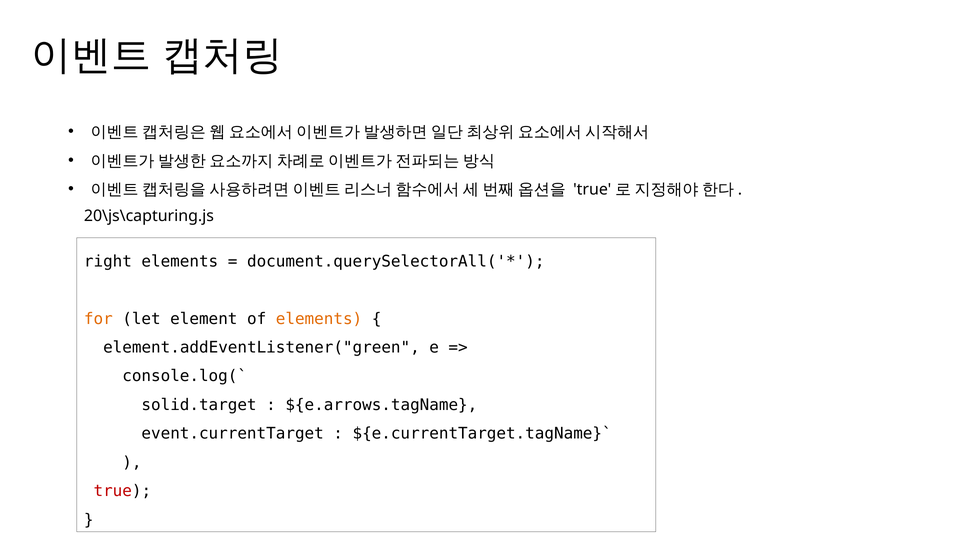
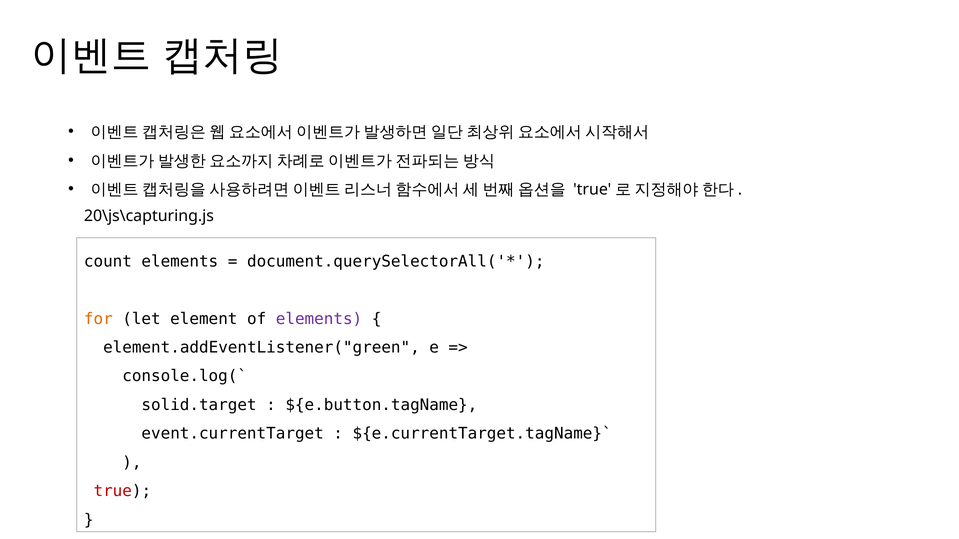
right: right -> count
elements at (319, 319) colour: orange -> purple
${e.arrows.tagName: ${e.arrows.tagName -> ${e.button.tagName
